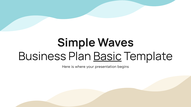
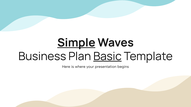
Simple underline: none -> present
